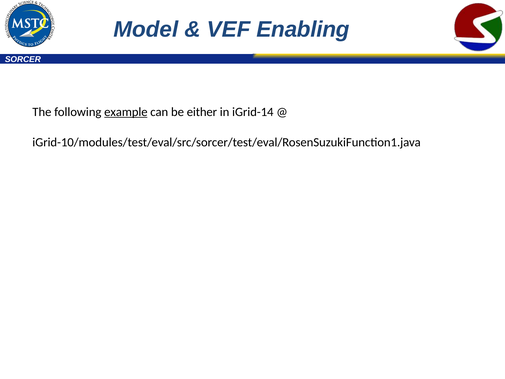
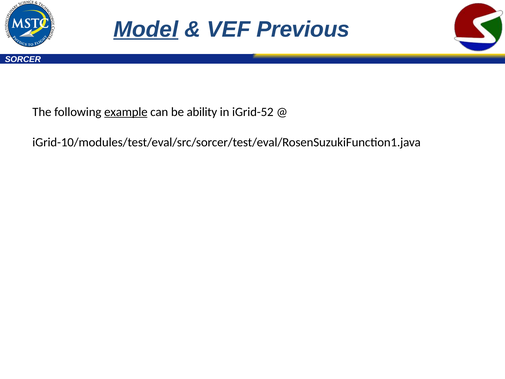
Model underline: none -> present
Enabling: Enabling -> Previous
either: either -> ability
iGrid-14: iGrid-14 -> iGrid-52
